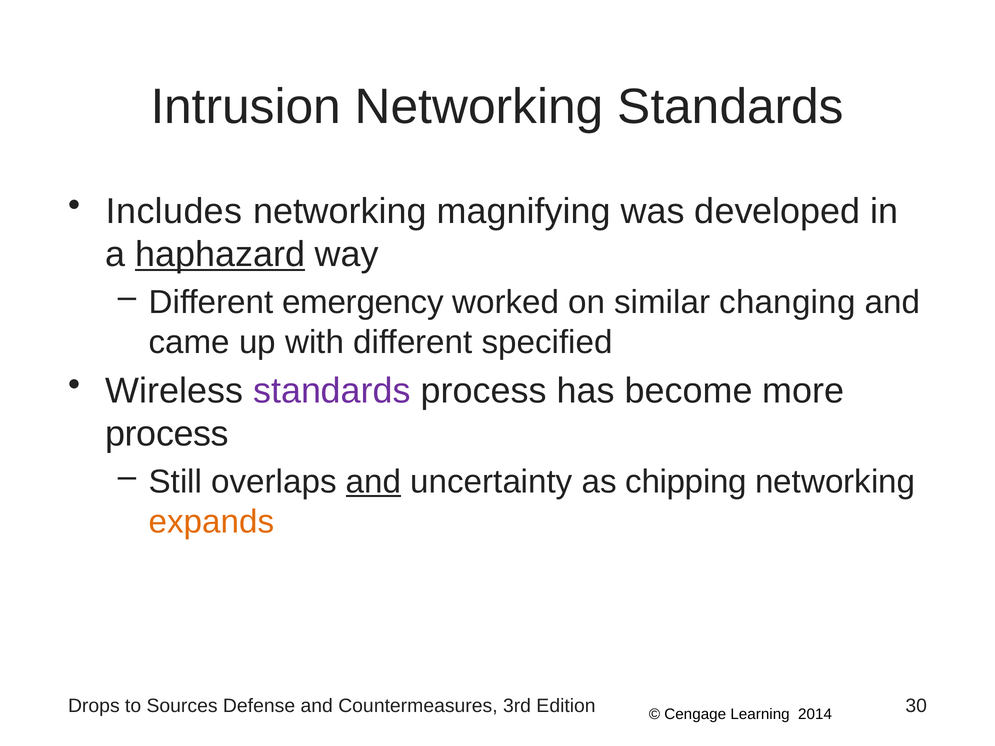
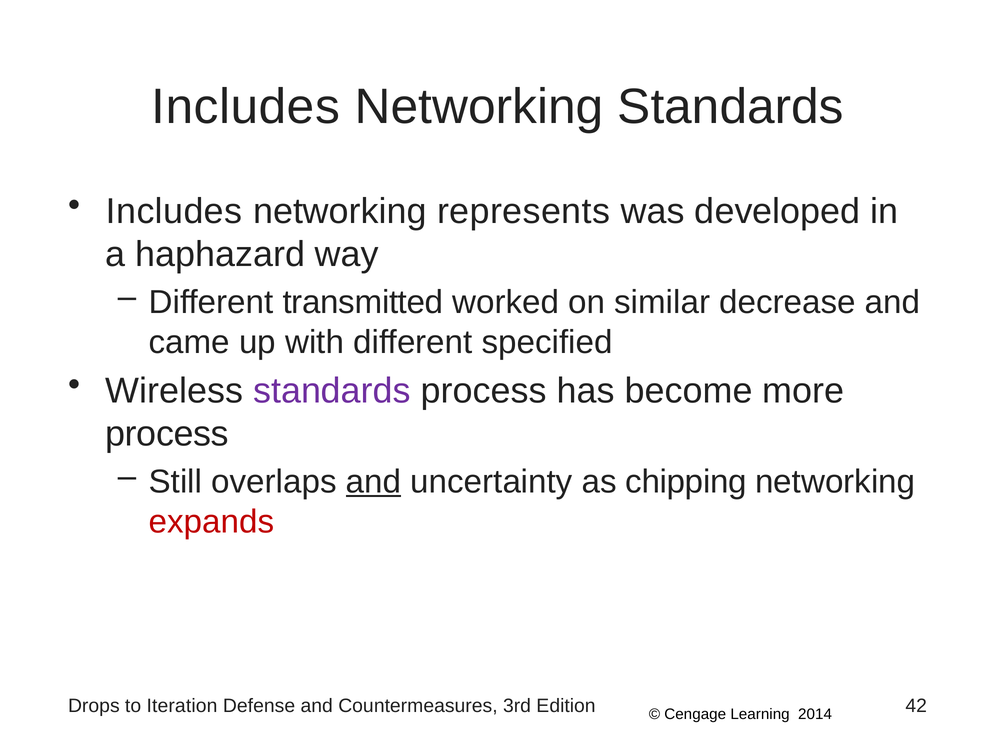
Intrusion at (246, 107): Intrusion -> Includes
magnifying: magnifying -> represents
haphazard underline: present -> none
emergency: emergency -> transmitted
changing: changing -> decrease
expands colour: orange -> red
Sources: Sources -> Iteration
30: 30 -> 42
